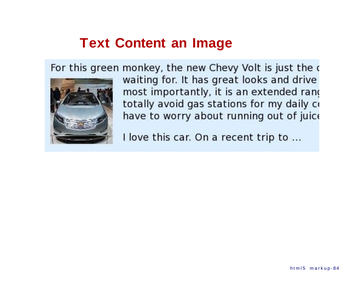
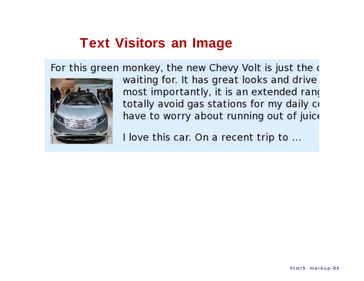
Content: Content -> Visitors
